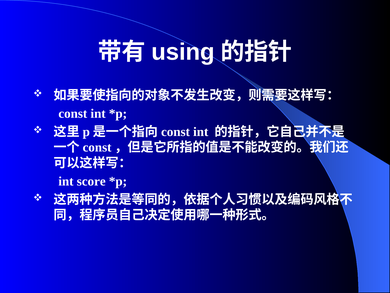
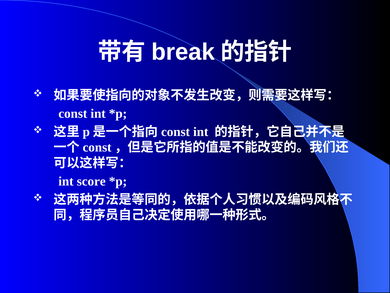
using: using -> break
